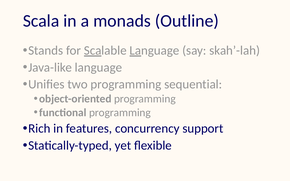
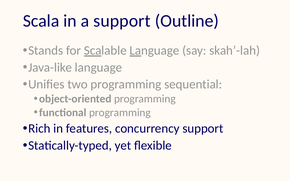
a monads: monads -> support
